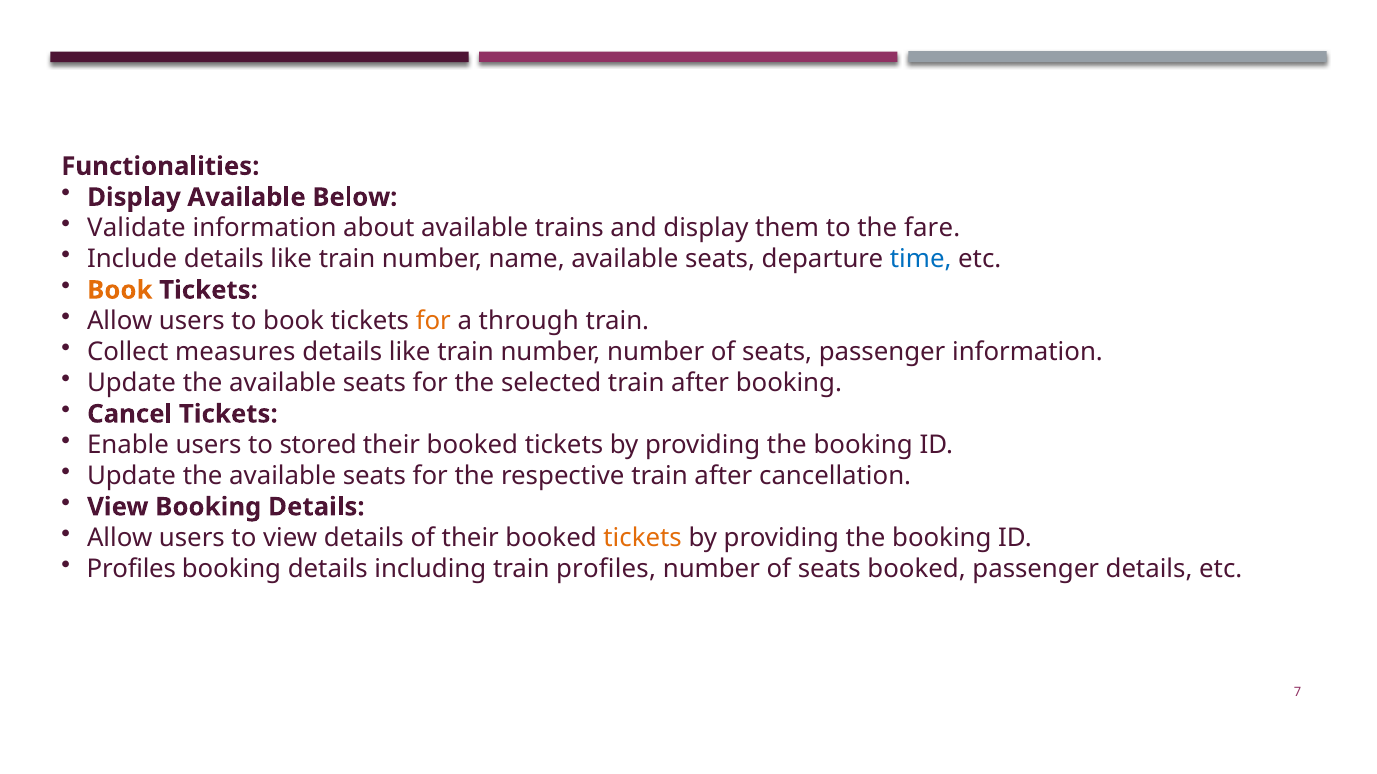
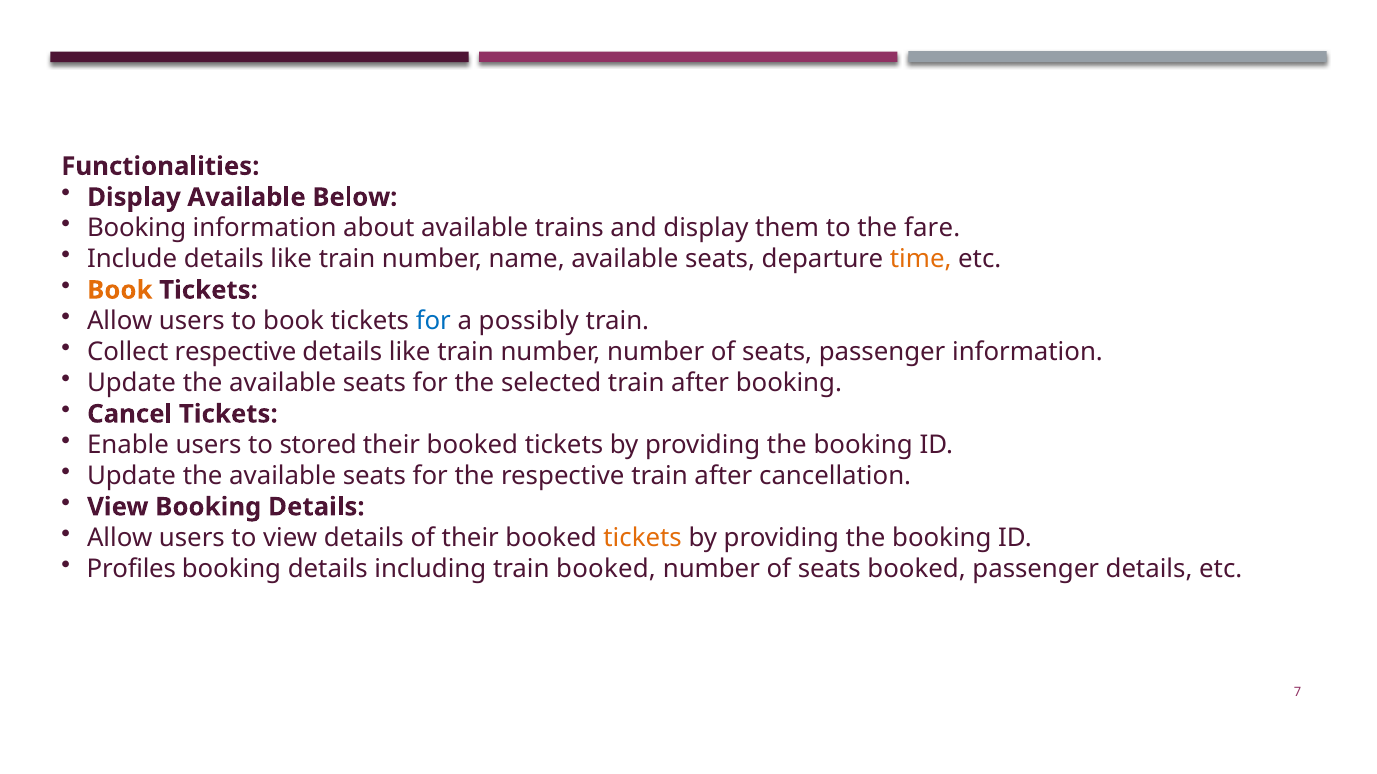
Validate at (136, 228): Validate -> Booking
time colour: blue -> orange
for at (433, 321) colour: orange -> blue
through: through -> possibly
Collect measures: measures -> respective
train profiles: profiles -> booked
